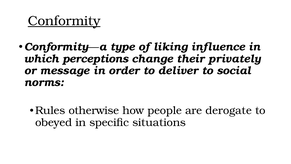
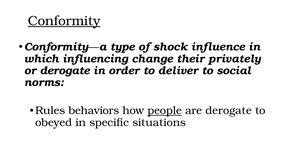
liking: liking -> shock
perceptions: perceptions -> influencing
or message: message -> derogate
otherwise: otherwise -> behaviors
people underline: none -> present
